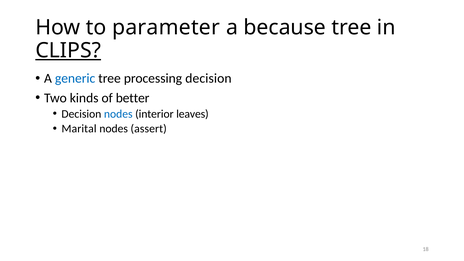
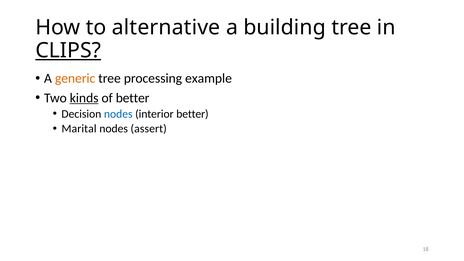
parameter: parameter -> alternative
because: because -> building
generic colour: blue -> orange
processing decision: decision -> example
kinds underline: none -> present
interior leaves: leaves -> better
